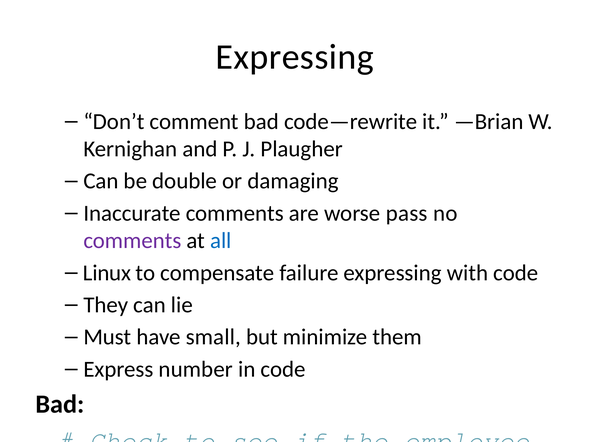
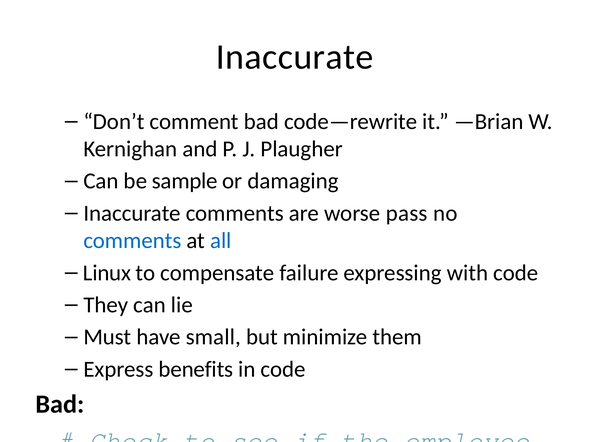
Expressing at (295, 57): Expressing -> Inaccurate
double: double -> sample
comments at (132, 241) colour: purple -> blue
Express number: number -> benefits
